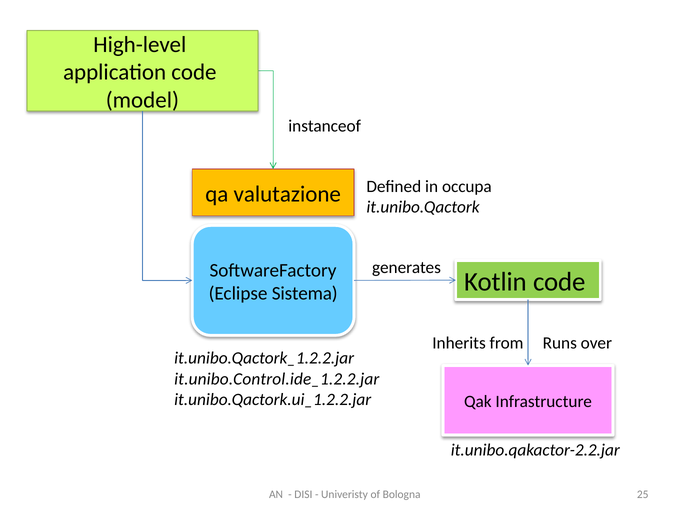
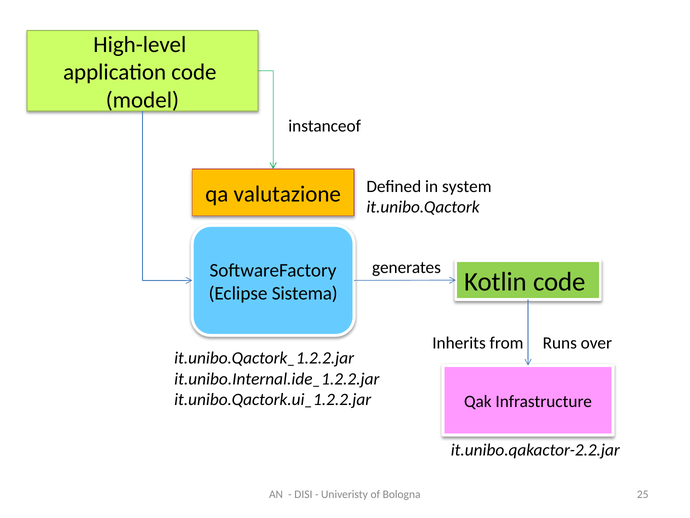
occupa: occupa -> system
it.unibo.Control.ide_1.2.2.jar: it.unibo.Control.ide_1.2.2.jar -> it.unibo.Internal.ide_1.2.2.jar
